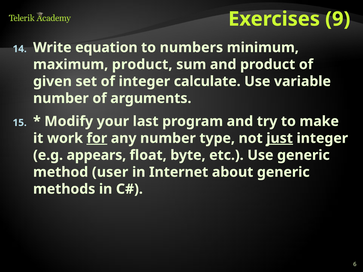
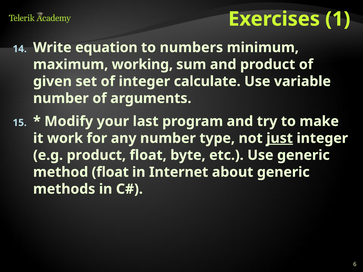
9: 9 -> 1
maximum product: product -> working
for underline: present -> none
e.g appears: appears -> product
method user: user -> float
